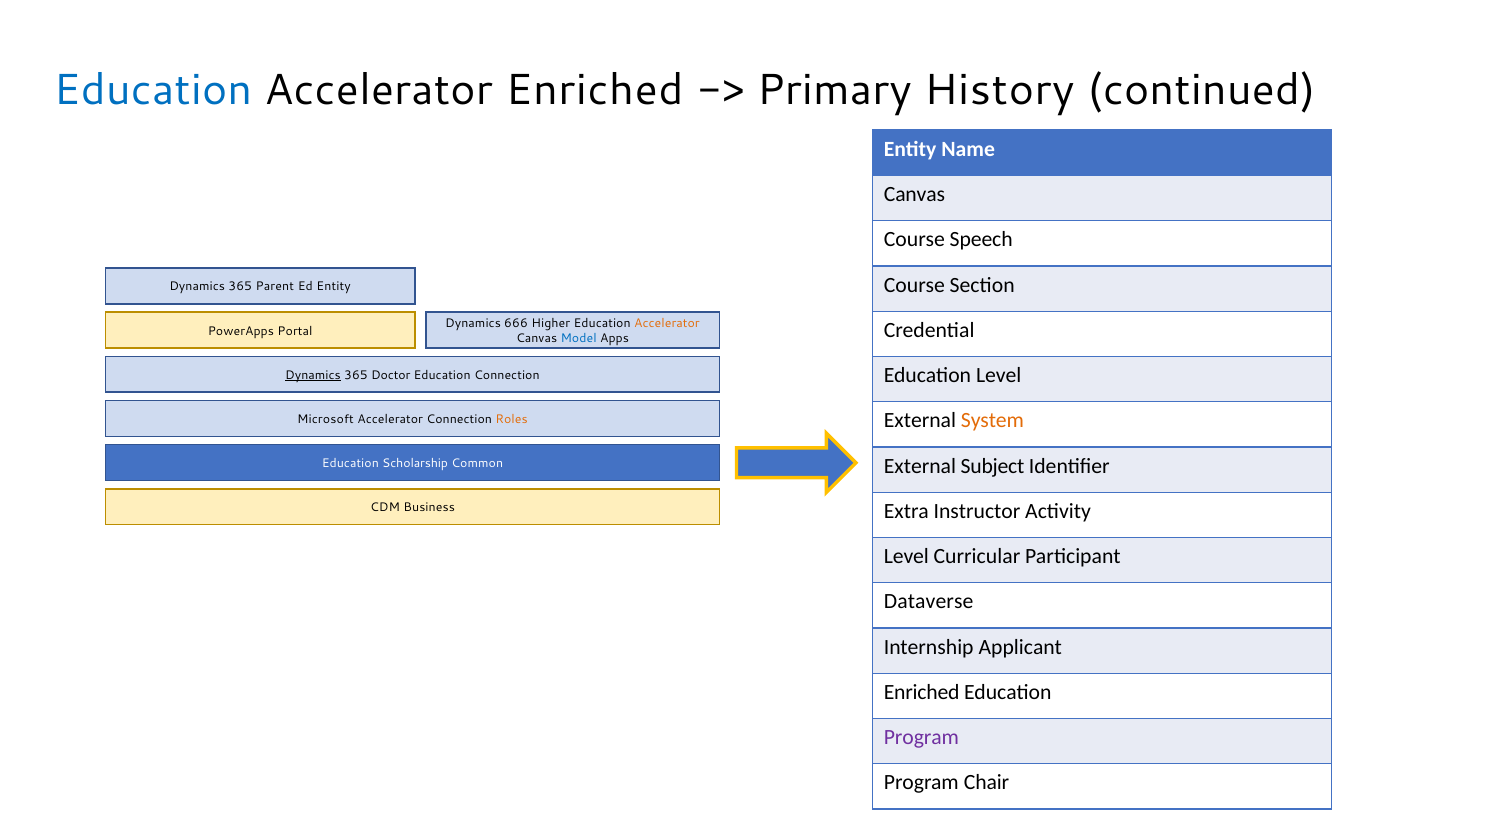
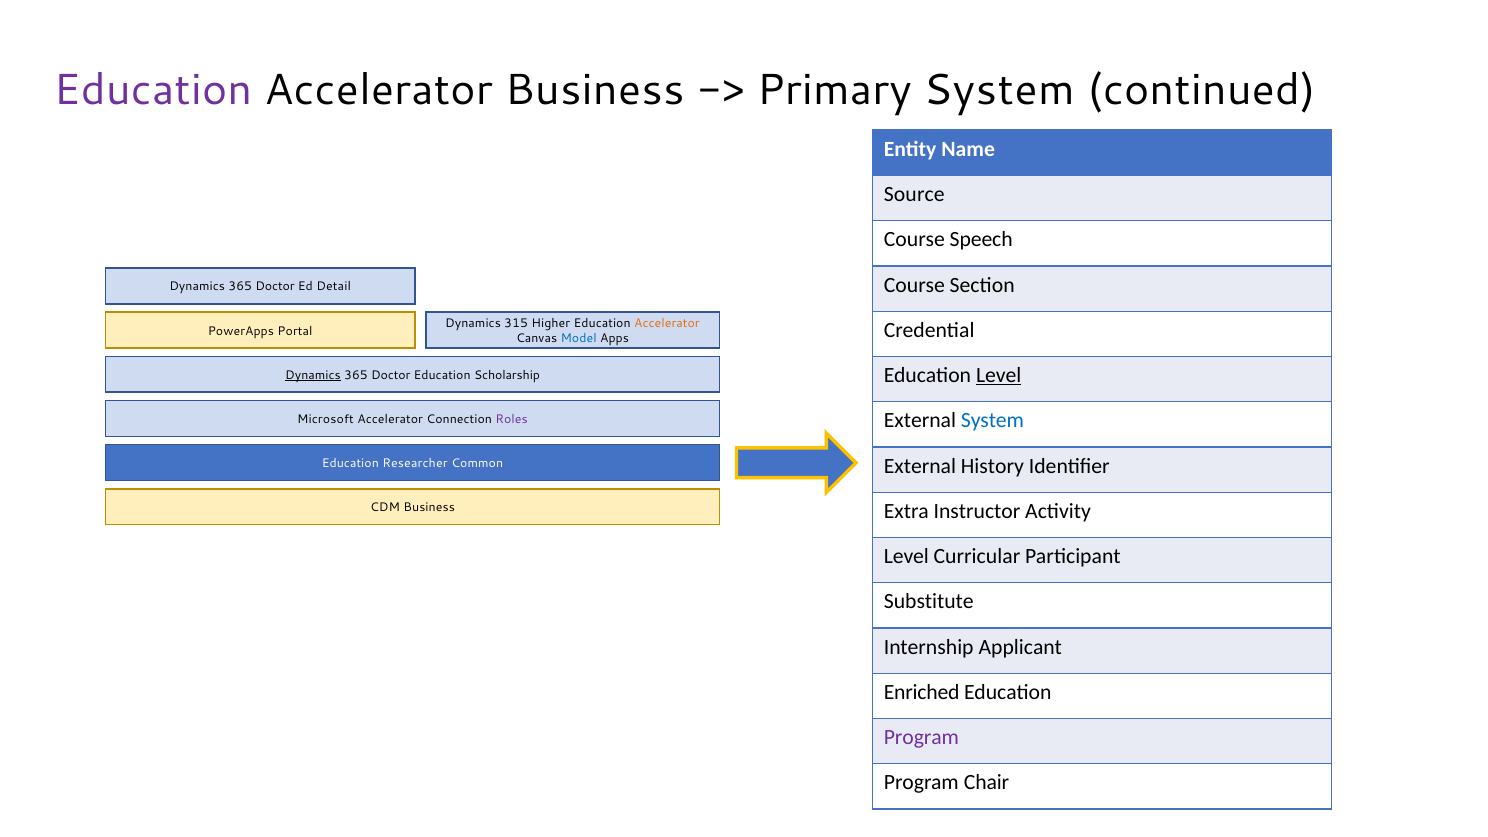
Education at (153, 90) colour: blue -> purple
Accelerator Enriched: Enriched -> Business
Primary History: History -> System
Canvas at (914, 194): Canvas -> Source
Parent at (275, 287): Parent -> Doctor
Ed Entity: Entity -> Detail
666: 666 -> 315
Level at (999, 375) underline: none -> present
Education Connection: Connection -> Scholarship
System at (992, 421) colour: orange -> blue
Roles colour: orange -> purple
Subject: Subject -> History
Scholarship: Scholarship -> Researcher
Dataverse: Dataverse -> Substitute
